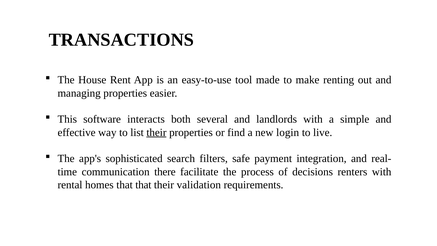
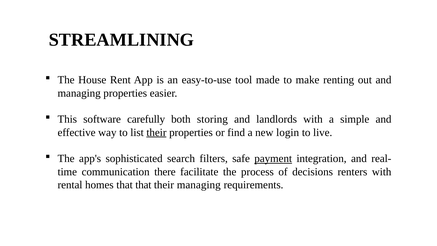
TRANSACTIONS: TRANSACTIONS -> STREAMLINING
interacts: interacts -> carefully
several: several -> storing
payment underline: none -> present
their validation: validation -> managing
